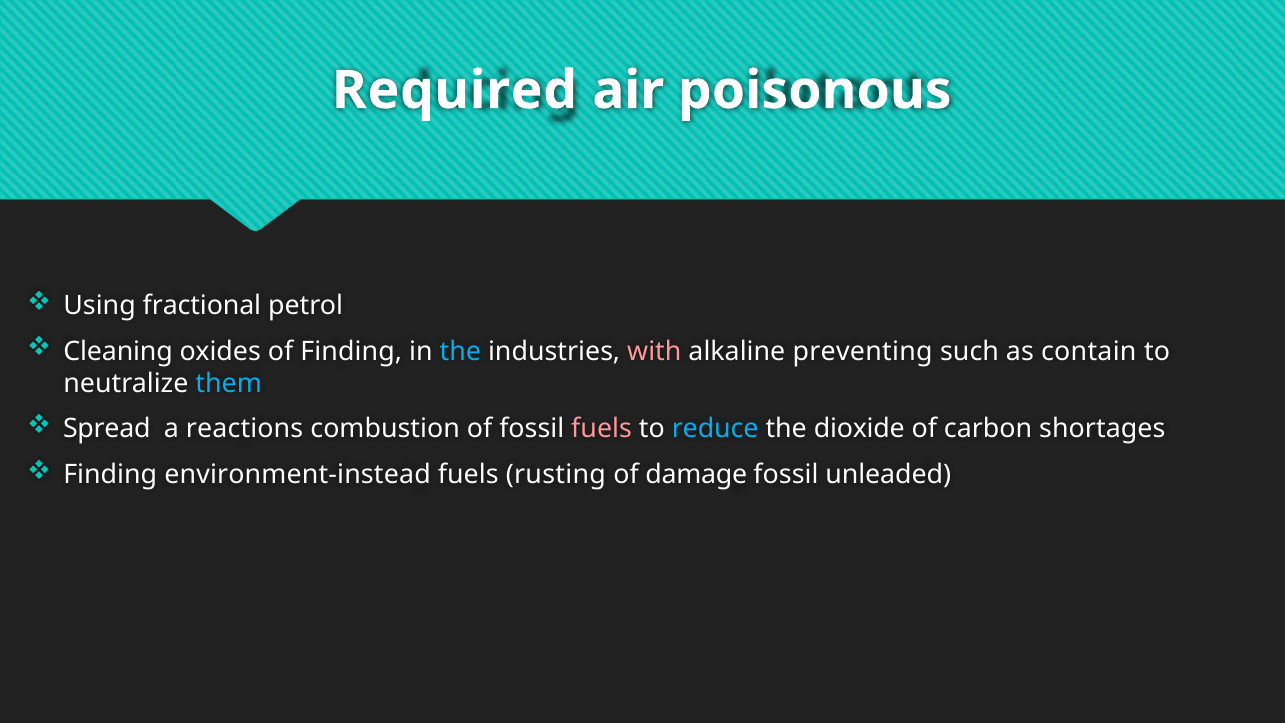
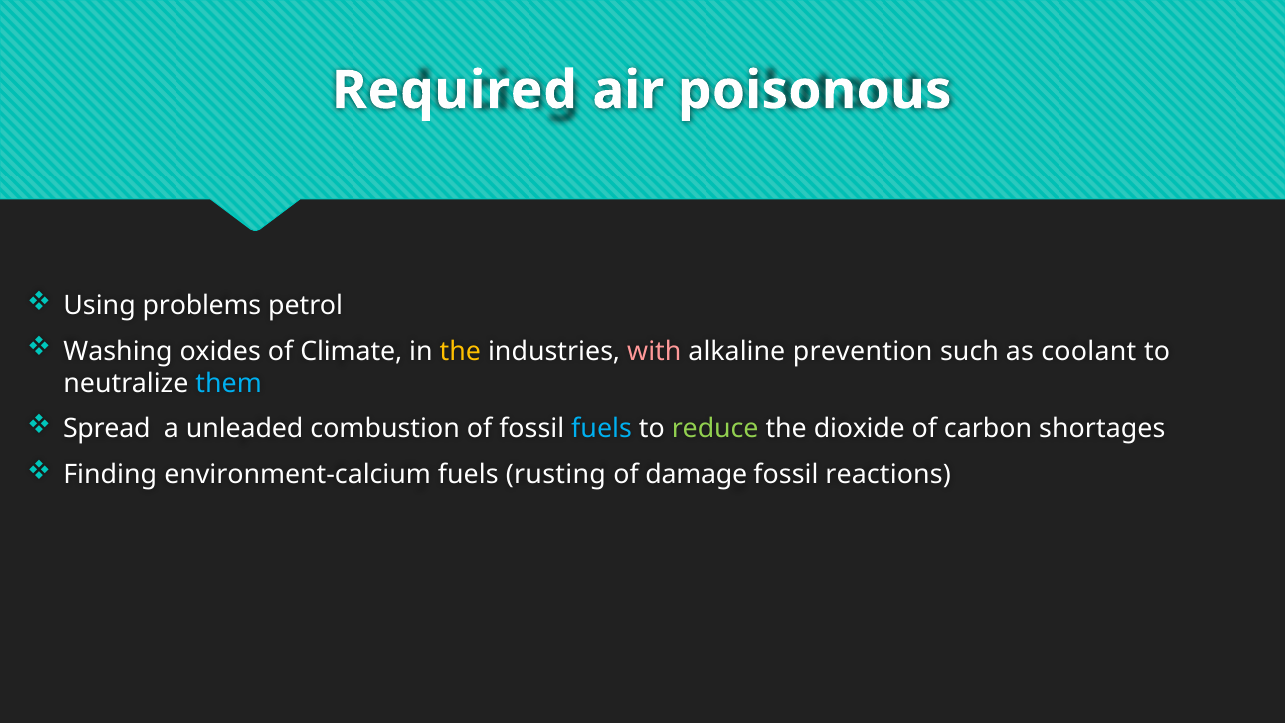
fractional: fractional -> problems
Cleaning: Cleaning -> Washing
of Finding: Finding -> Climate
the at (460, 351) colour: light blue -> yellow
preventing: preventing -> prevention
contain: contain -> coolant
reactions: reactions -> unleaded
fuels at (602, 429) colour: pink -> light blue
reduce colour: light blue -> light green
environment-instead: environment-instead -> environment-calcium
unleaded: unleaded -> reactions
